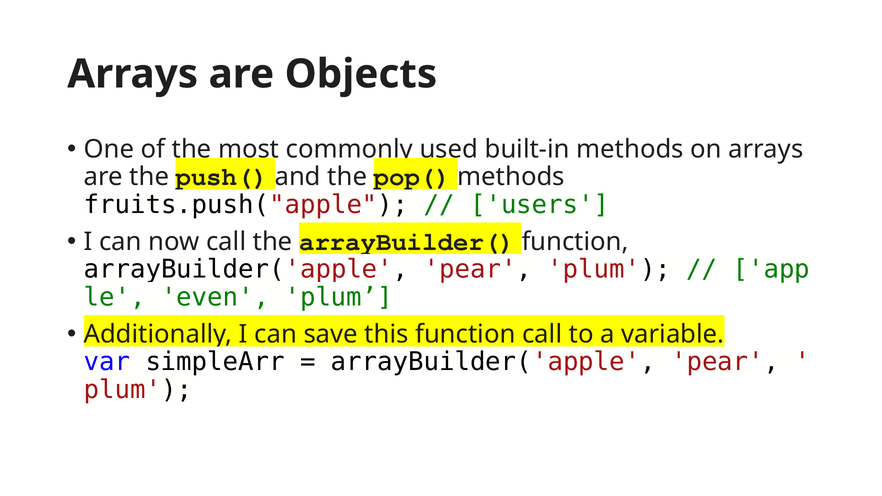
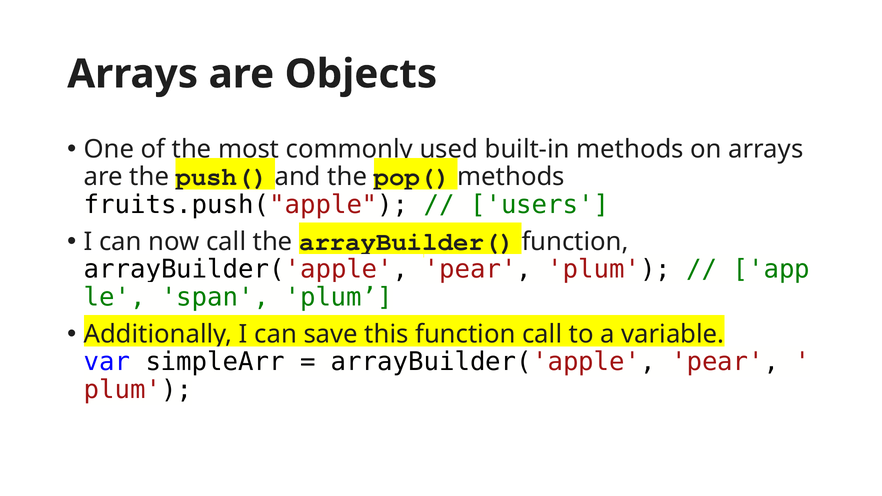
even: even -> span
